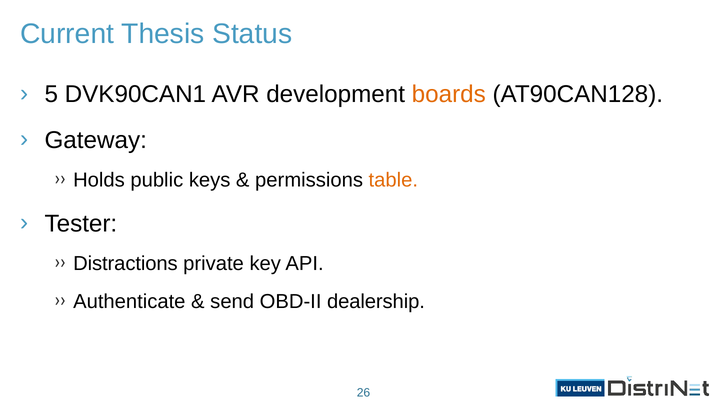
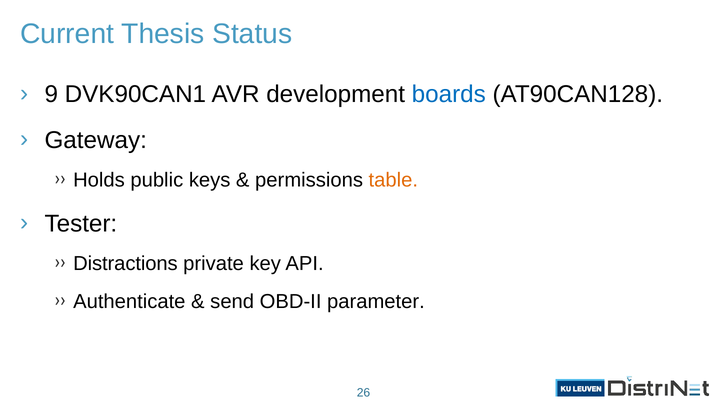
5: 5 -> 9
boards colour: orange -> blue
dealership: dealership -> parameter
